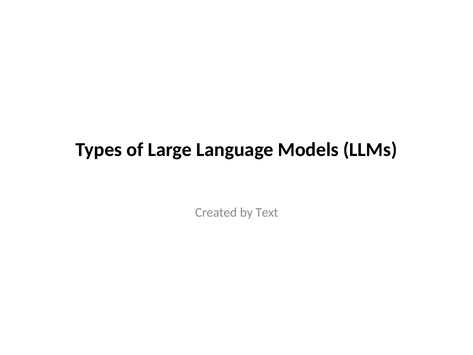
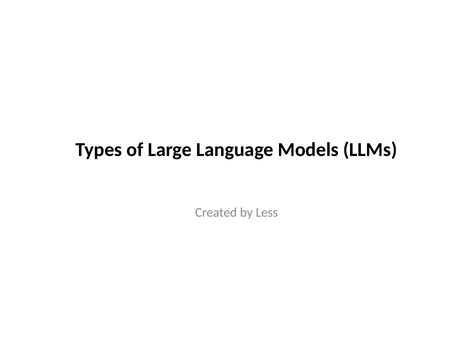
Text: Text -> Less
